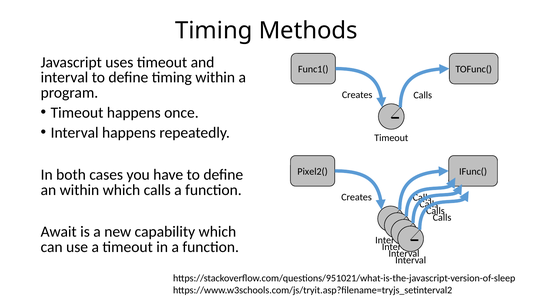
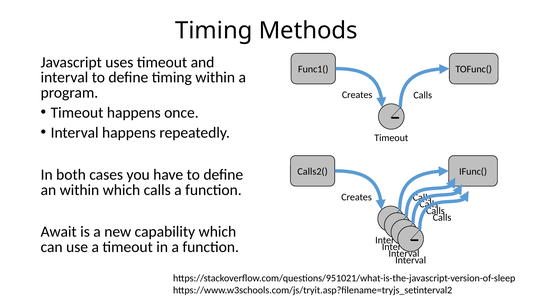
Pixel2(: Pixel2( -> Calls2(
